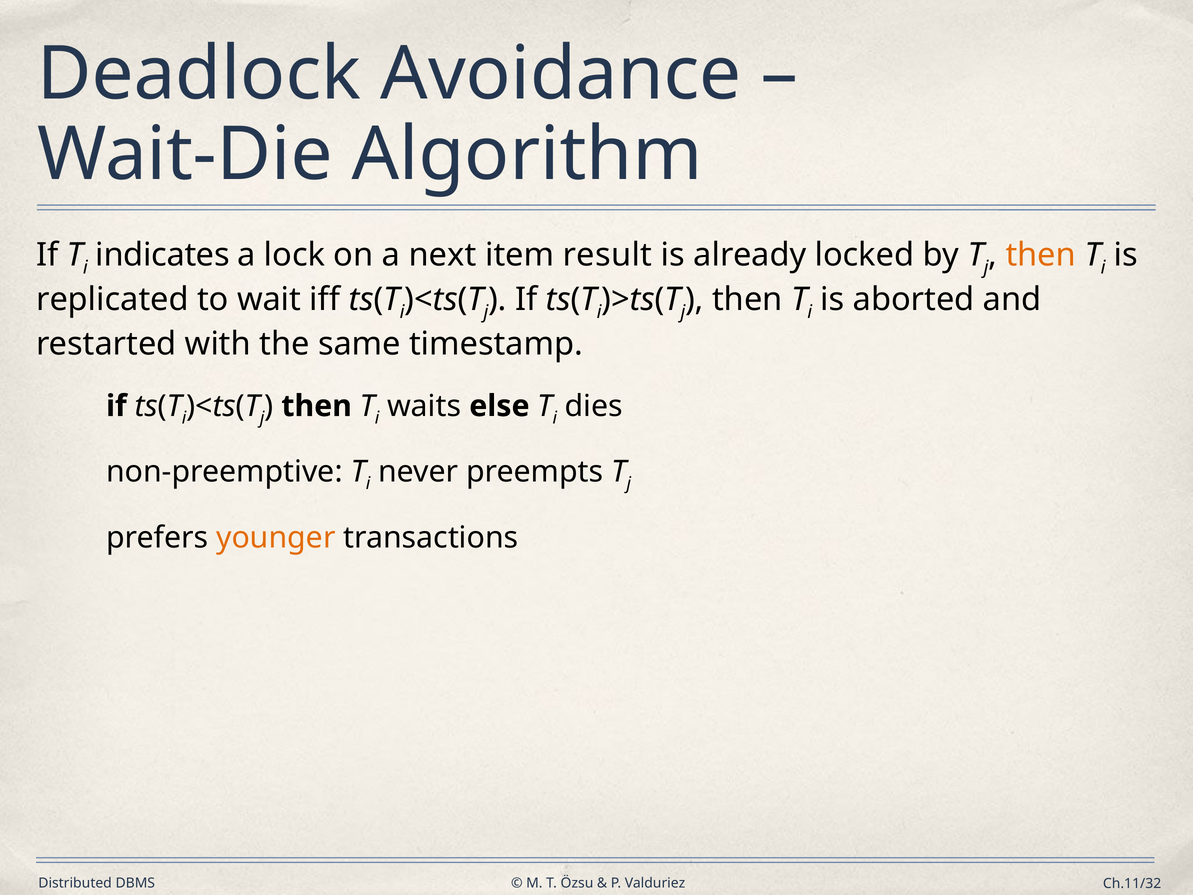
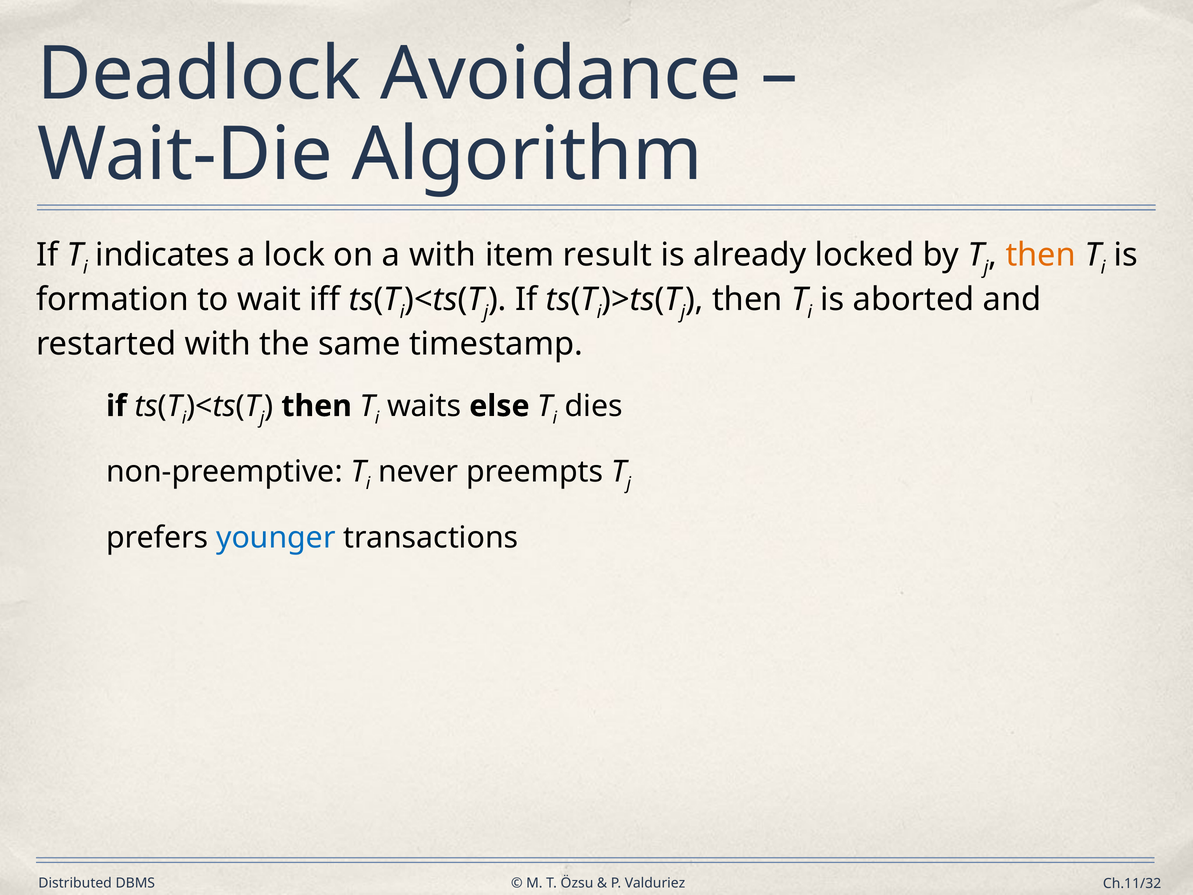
a next: next -> with
replicated: replicated -> formation
younger colour: orange -> blue
